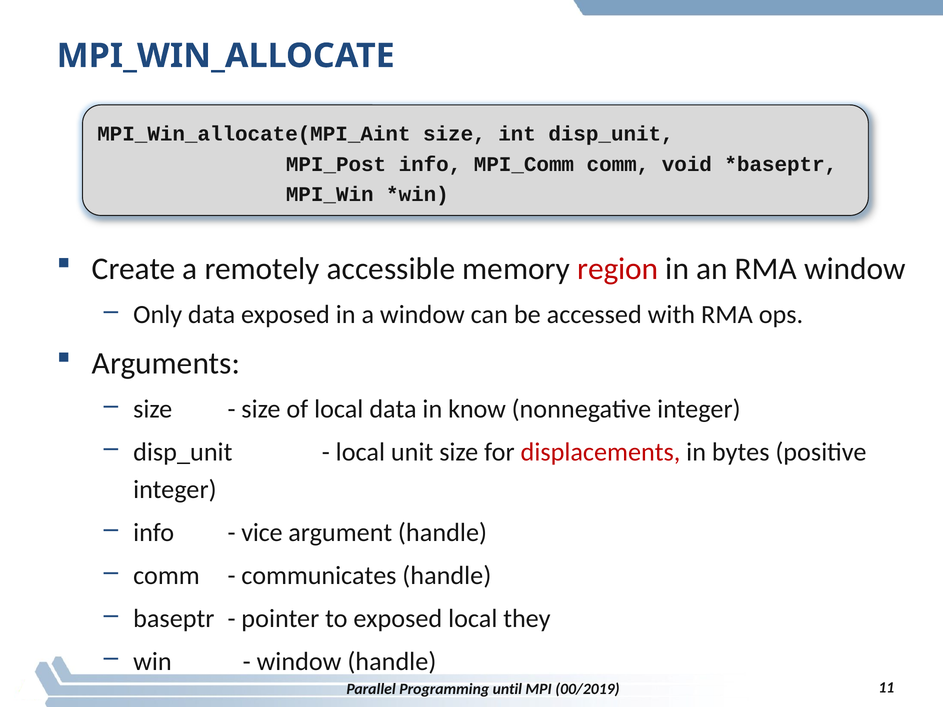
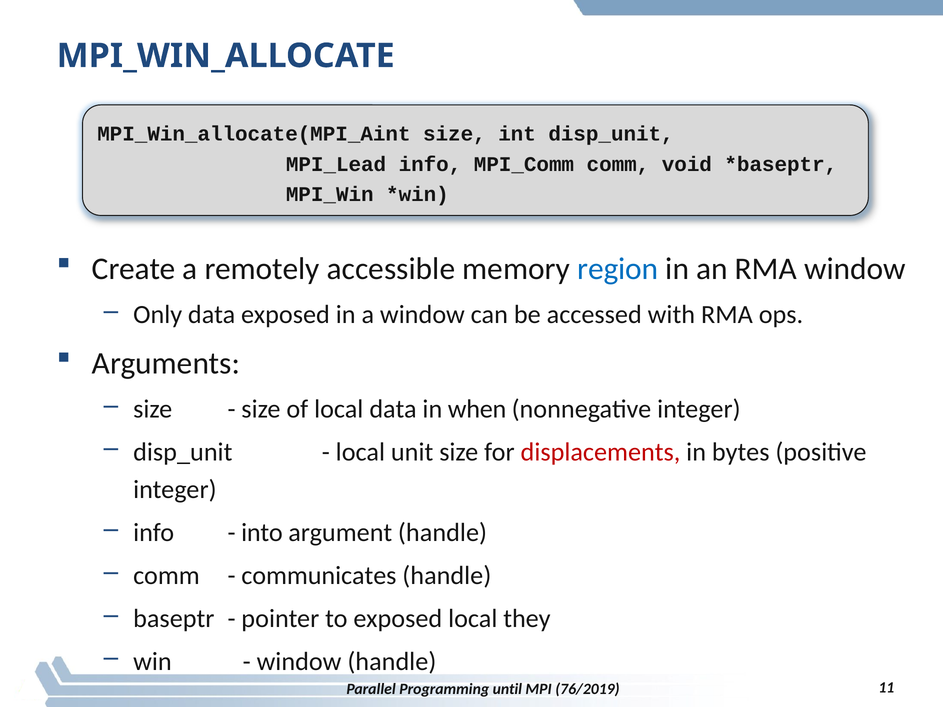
MPI_Post: MPI_Post -> MPI_Lead
region colour: red -> blue
know: know -> when
vice: vice -> into
00/2019: 00/2019 -> 76/2019
